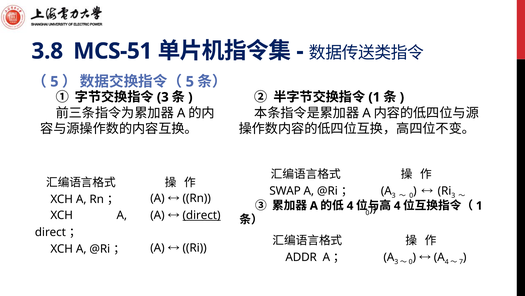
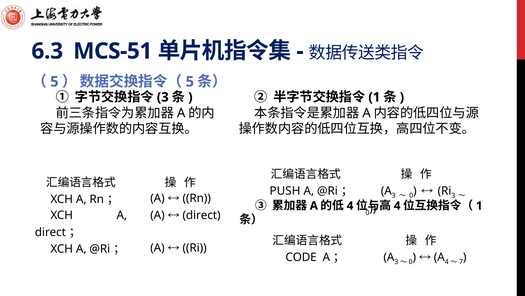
3.8: 3.8 -> 6.3
SWAP: SWAP -> PUSH
direct at (202, 215) underline: present -> none
ADDR: ADDR -> CODE
